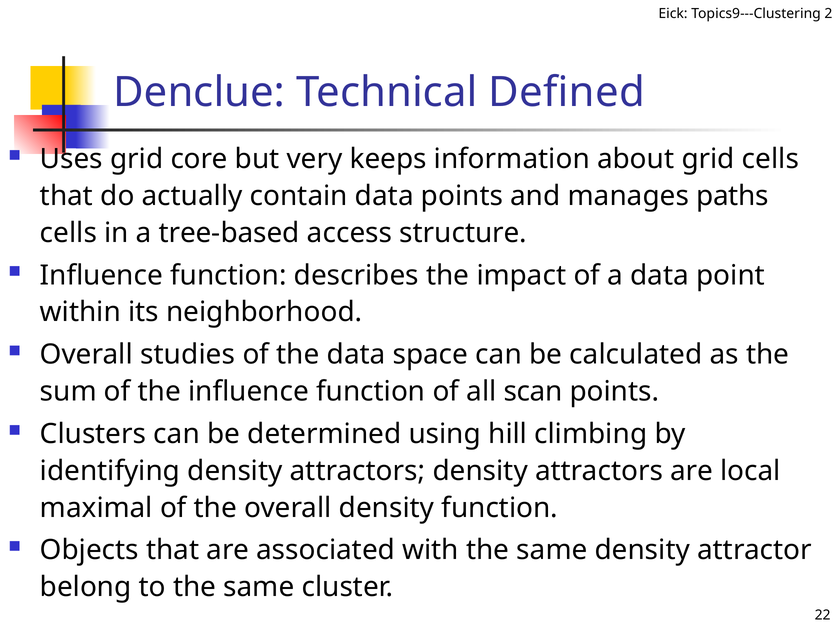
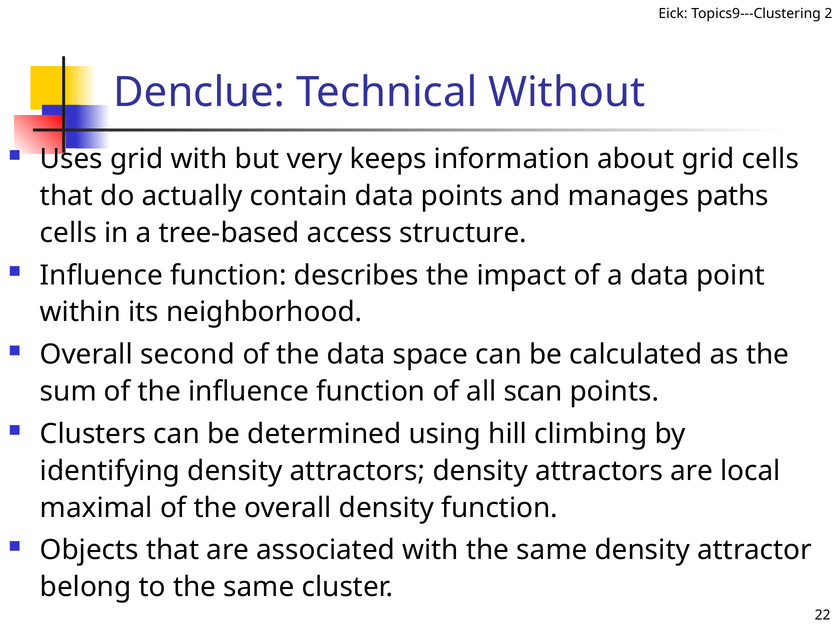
Defined: Defined -> Without
grid core: core -> with
studies: studies -> second
